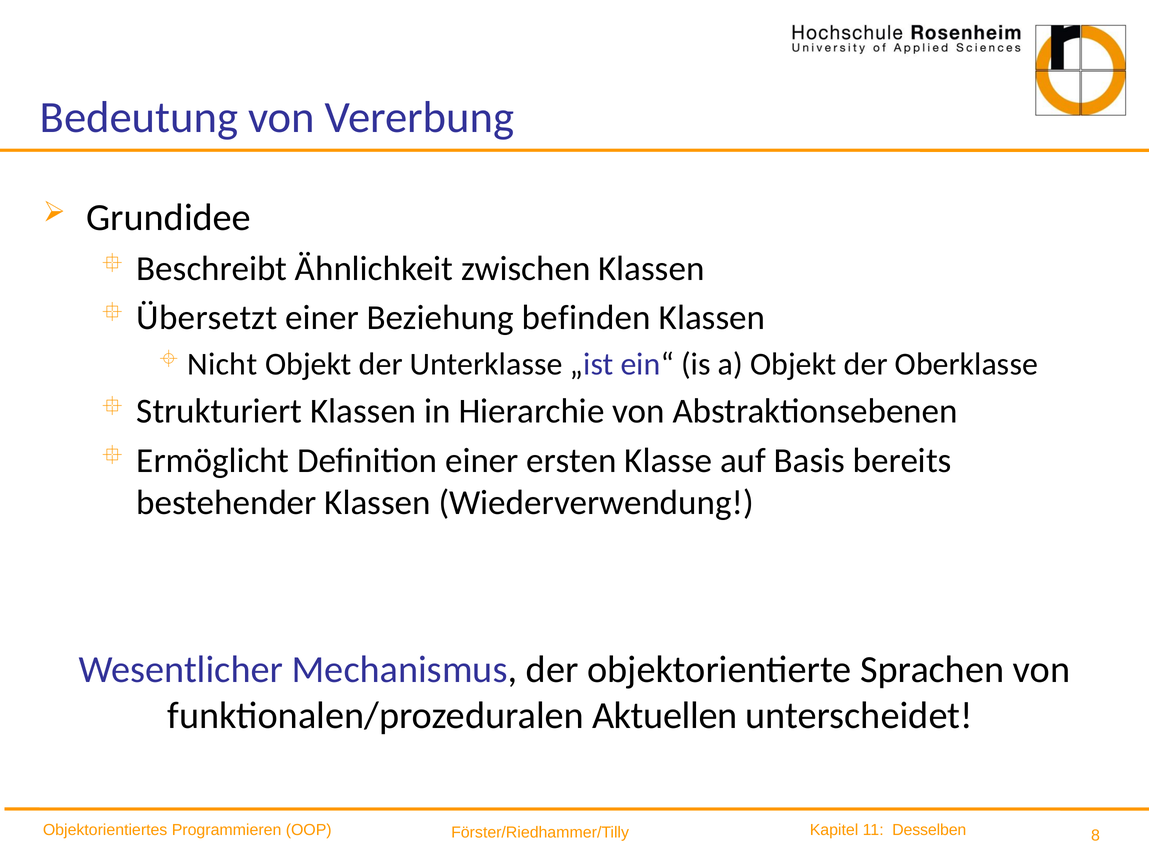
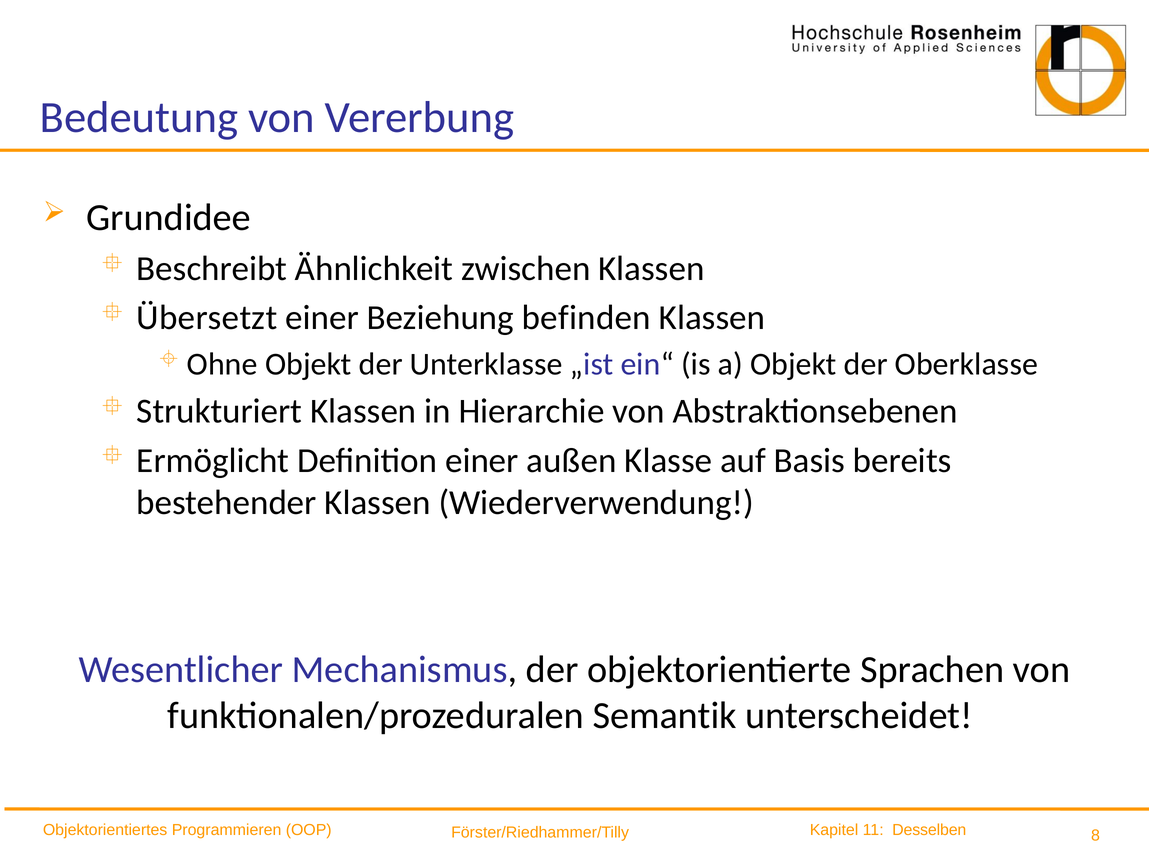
Nicht: Nicht -> Ohne
ersten: ersten -> außen
Aktuellen: Aktuellen -> Semantik
